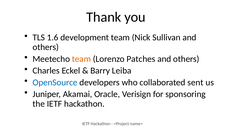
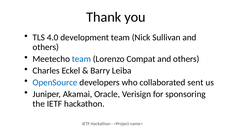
1.6: 1.6 -> 4.0
team at (81, 59) colour: orange -> blue
Patches: Patches -> Compat
